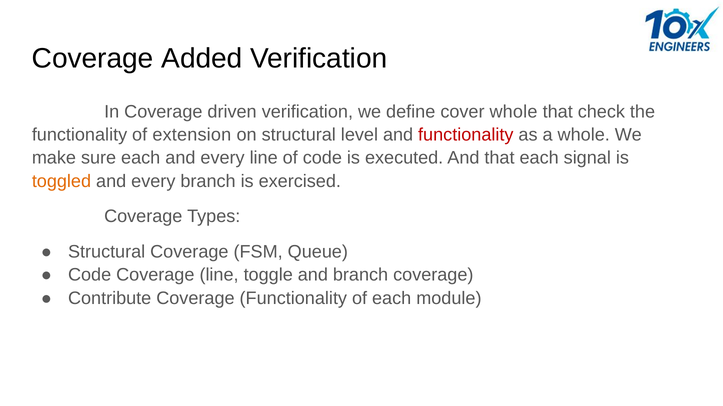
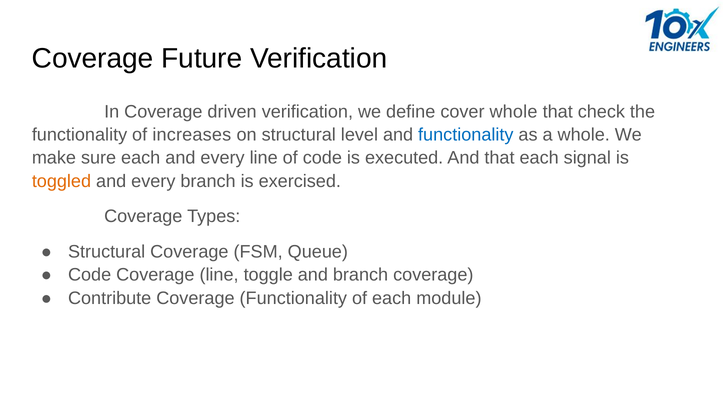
Added: Added -> Future
extension: extension -> increases
functionality at (466, 135) colour: red -> blue
